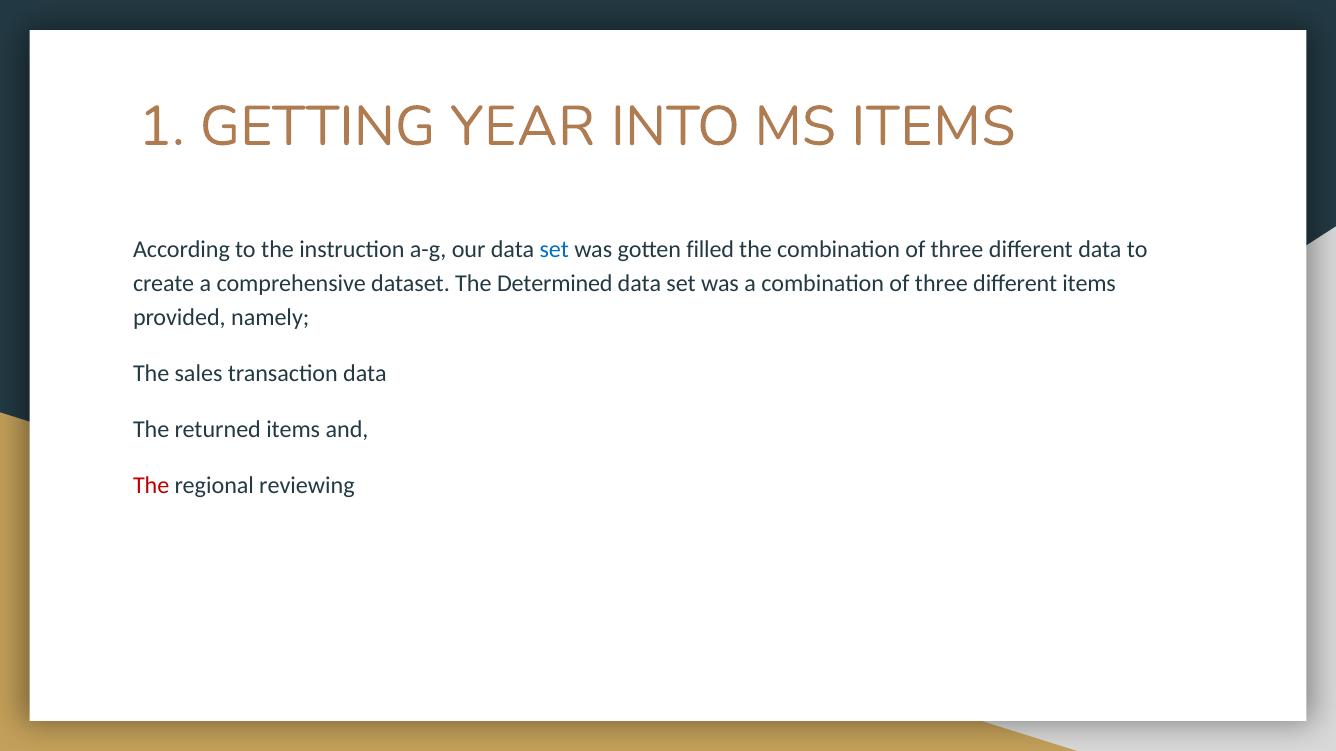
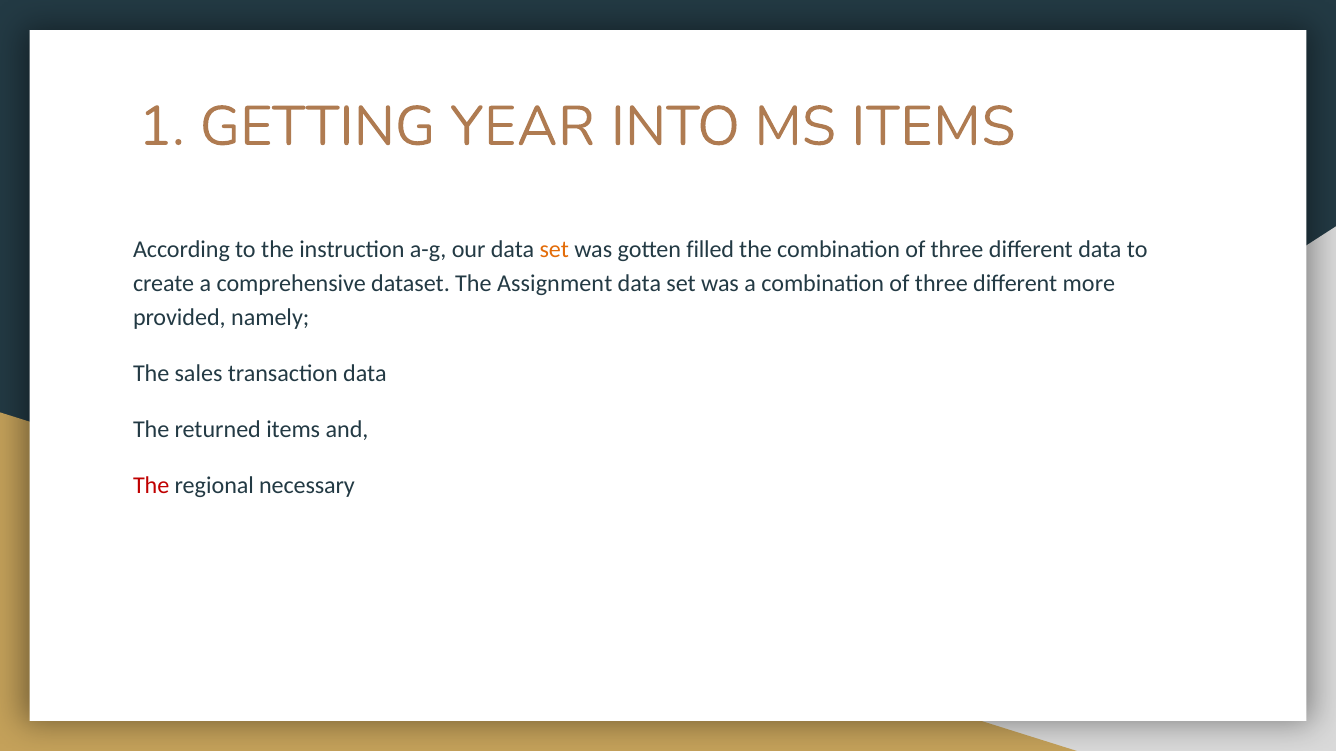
set at (554, 250) colour: blue -> orange
Determined: Determined -> Assignment
different items: items -> more
reviewing: reviewing -> necessary
